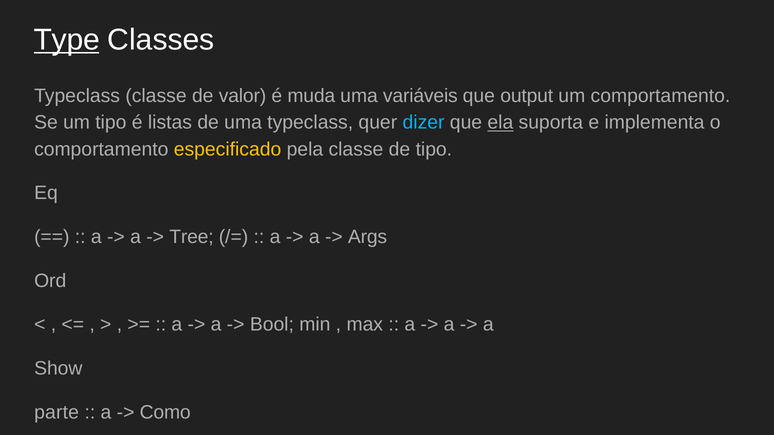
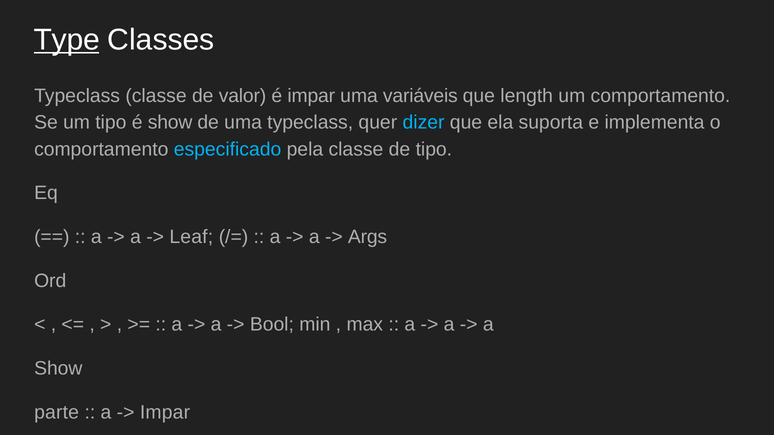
é muda: muda -> impar
output: output -> length
é listas: listas -> show
ela underline: present -> none
especificado colour: yellow -> light blue
Tree: Tree -> Leaf
Como at (165, 413): Como -> Impar
